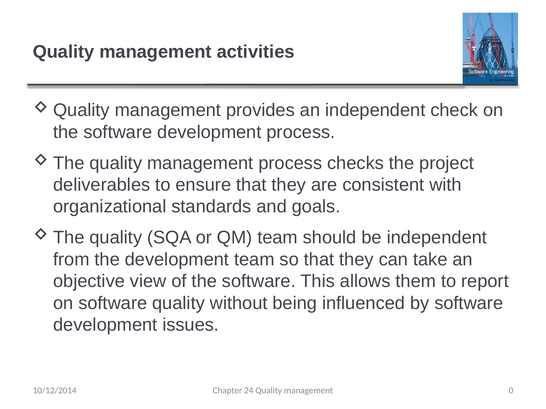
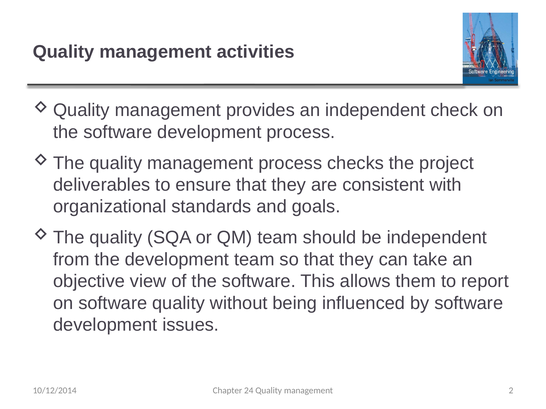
0: 0 -> 2
